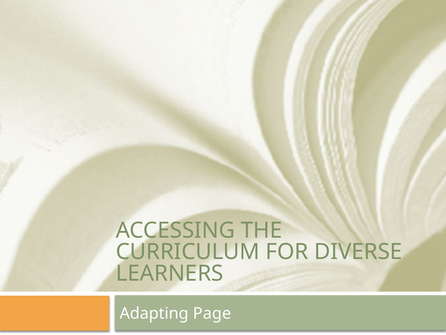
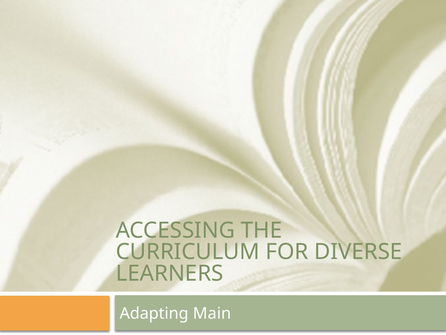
Page: Page -> Main
